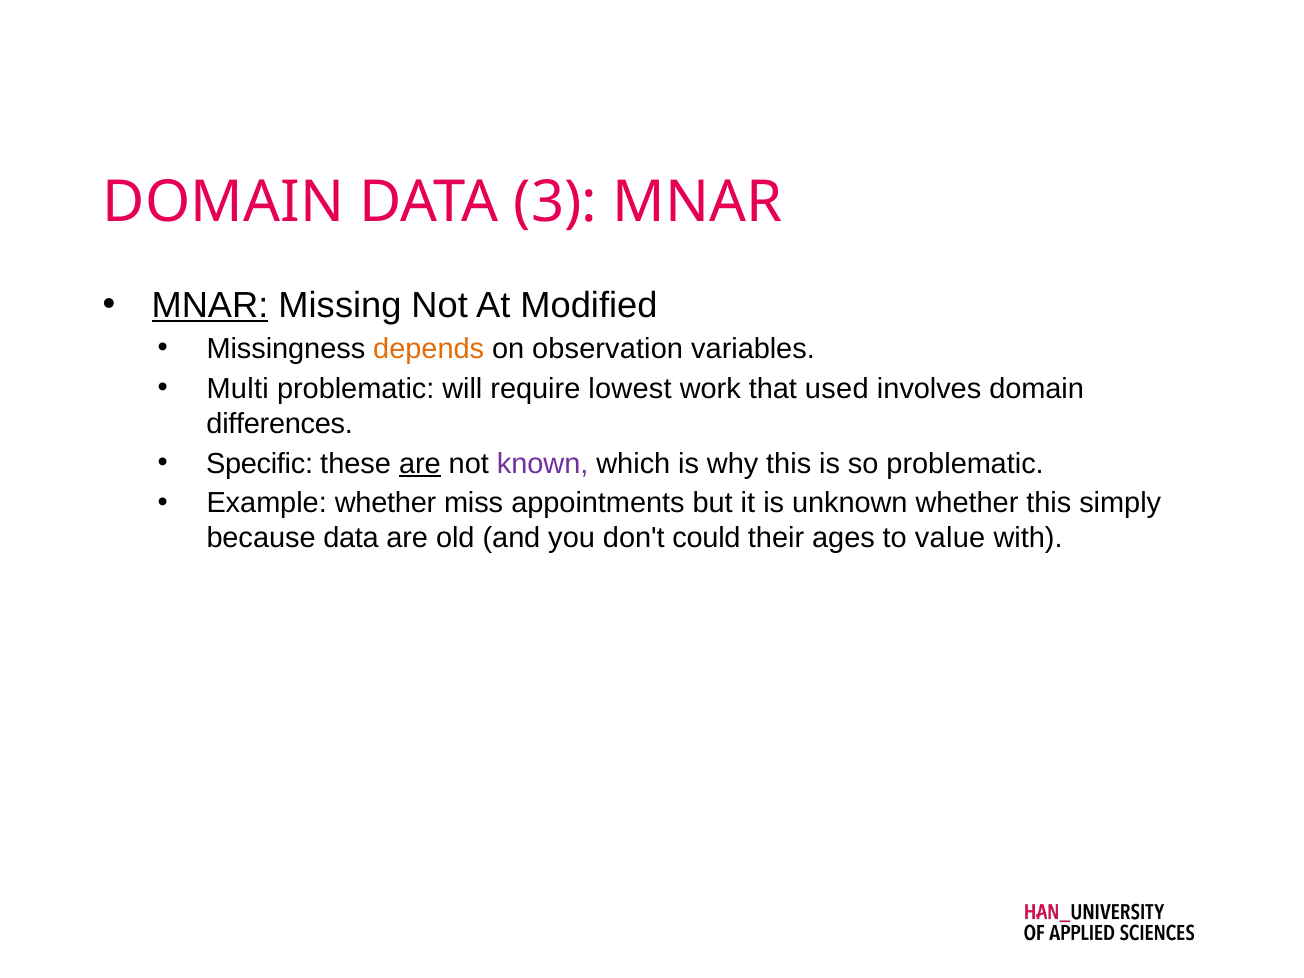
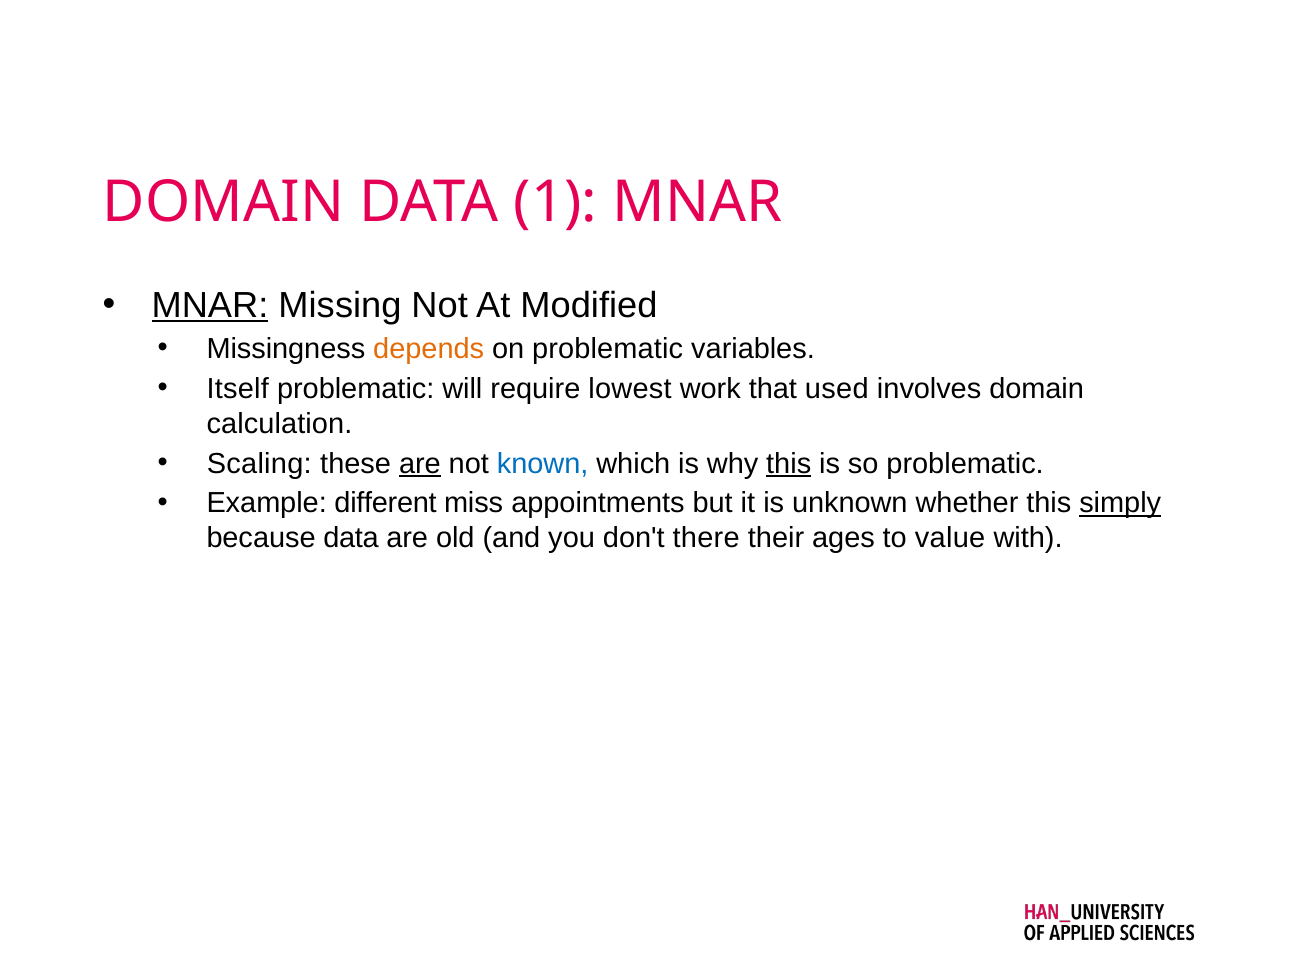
3: 3 -> 1
on observation: observation -> problematic
Multi: Multi -> Itself
differences: differences -> calculation
Specific: Specific -> Scaling
known colour: purple -> blue
this at (789, 464) underline: none -> present
Example whether: whether -> different
simply underline: none -> present
could: could -> there
